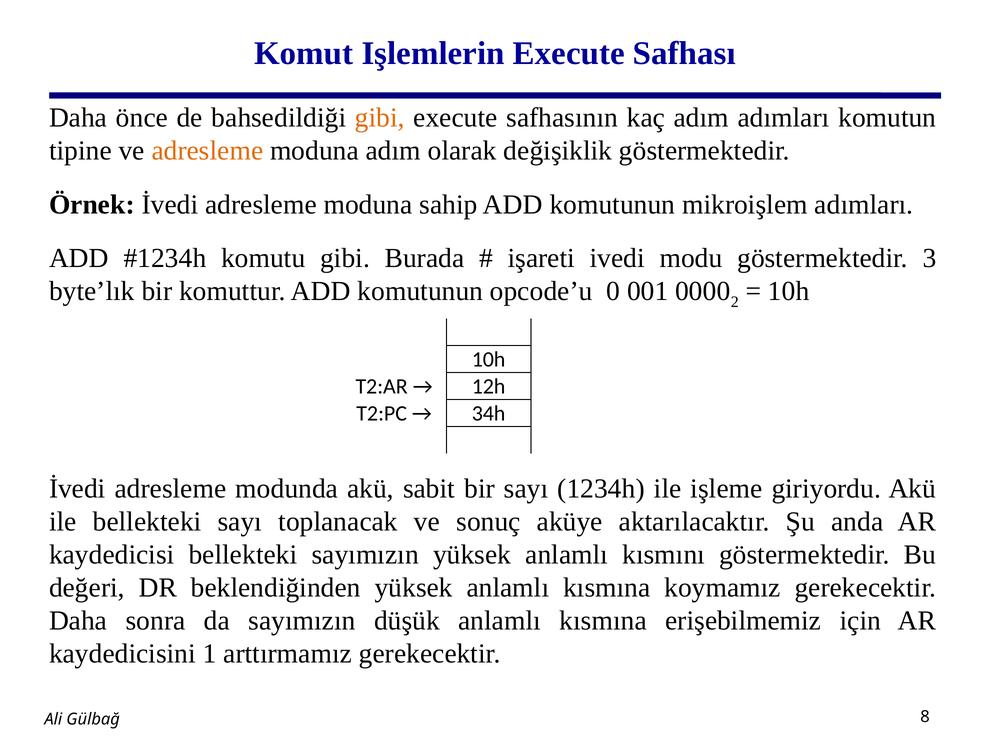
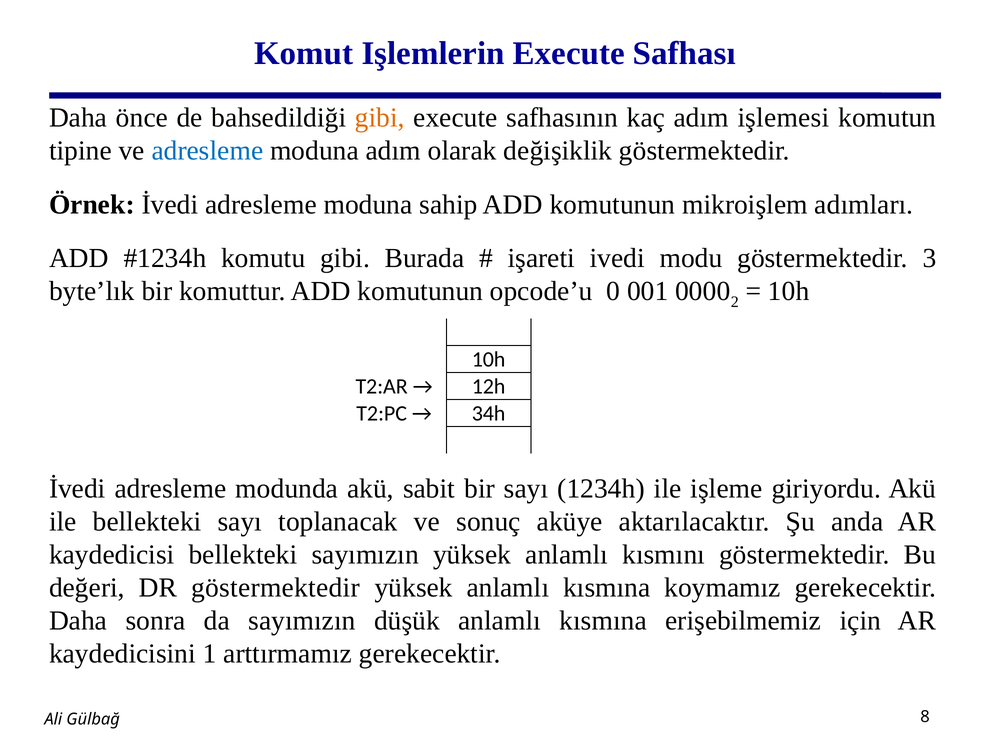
adım adımları: adımları -> işlemesi
adresleme at (207, 151) colour: orange -> blue
DR beklendiğinden: beklendiğinden -> göstermektedir
